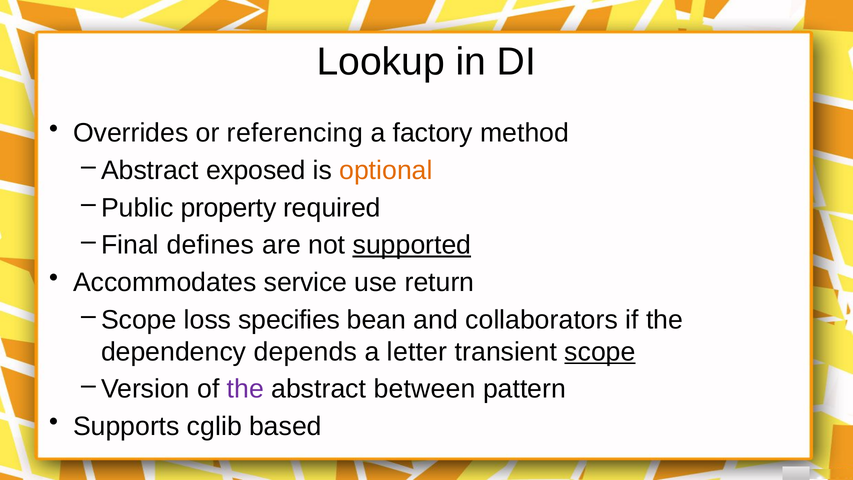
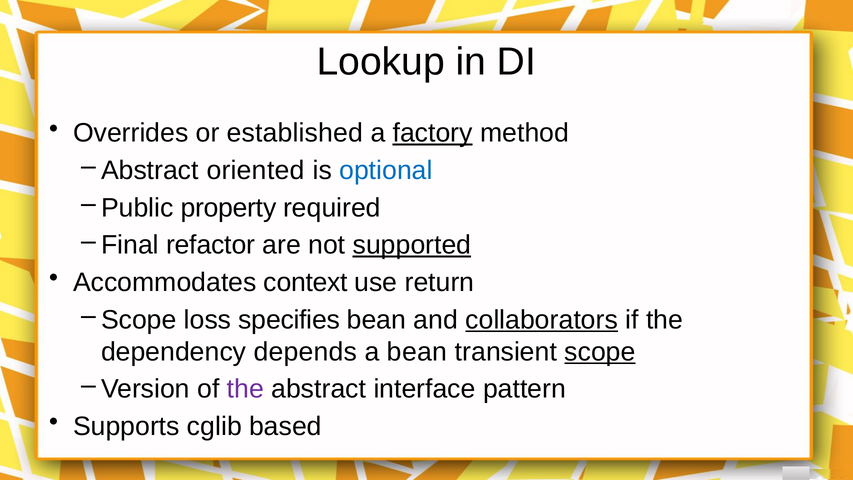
referencing: referencing -> established
factory underline: none -> present
exposed: exposed -> oriented
optional colour: orange -> blue
defines: defines -> refactor
service: service -> context
collaborators underline: none -> present
a letter: letter -> bean
between: between -> interface
